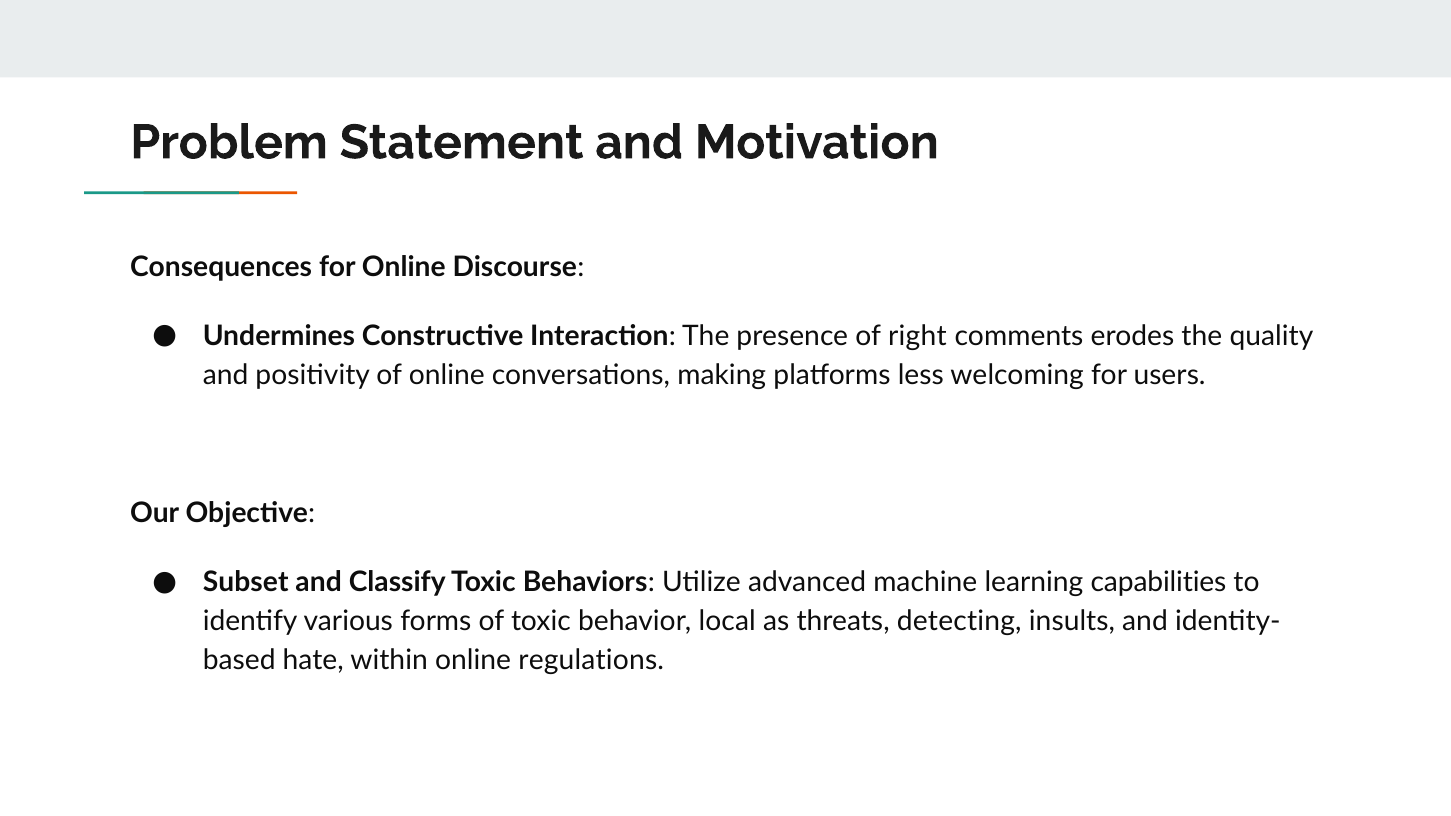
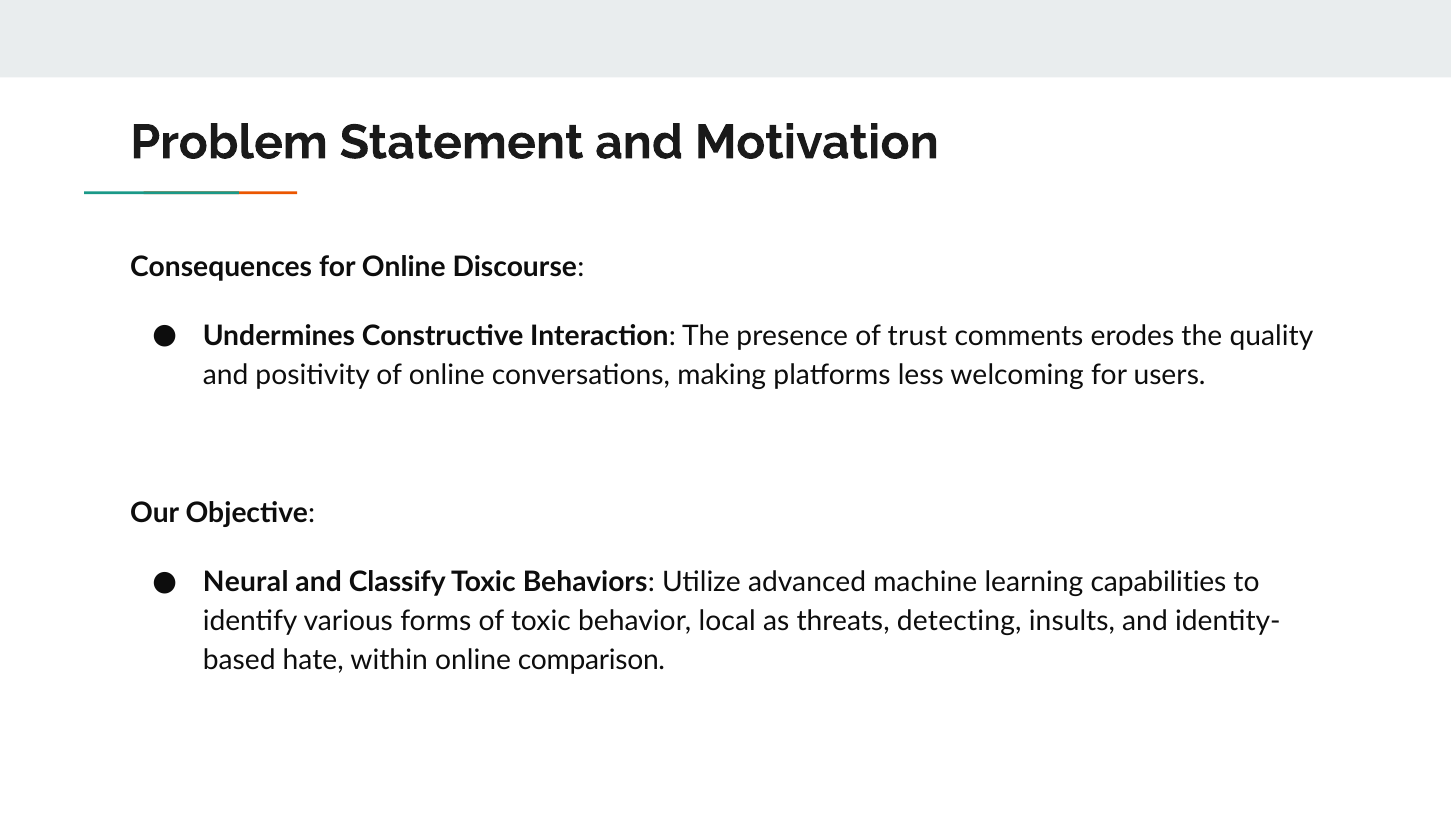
right: right -> trust
Subset: Subset -> Neural
regulations: regulations -> comparison
